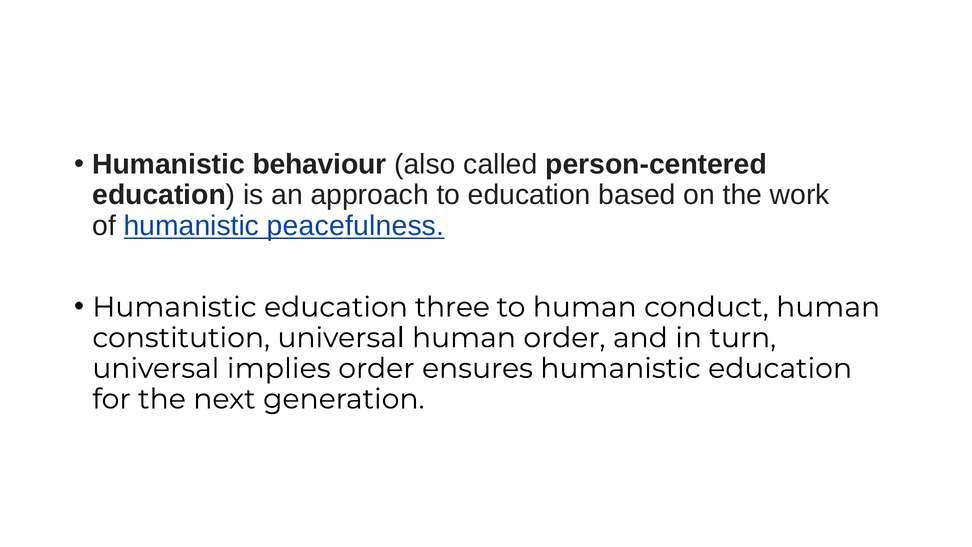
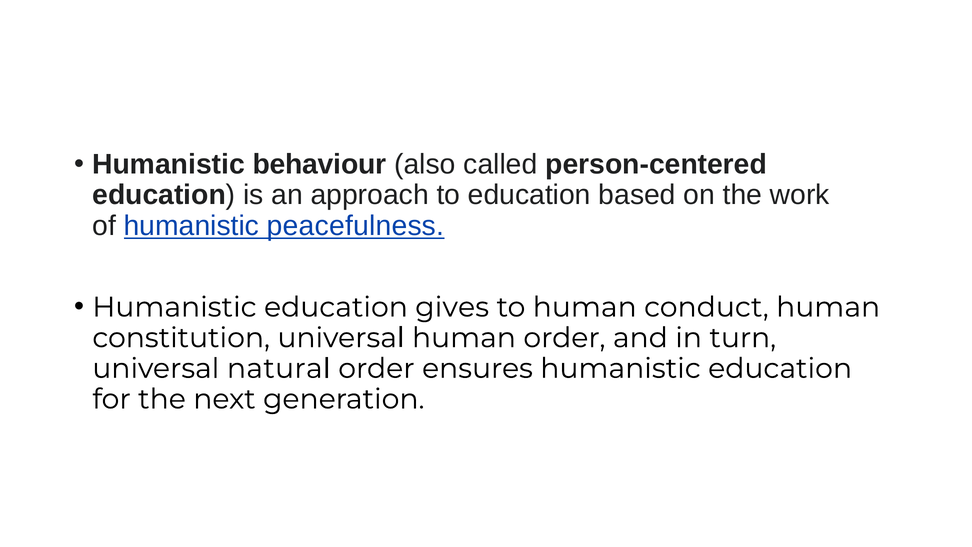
three: three -> gives
implies: implies -> natural
